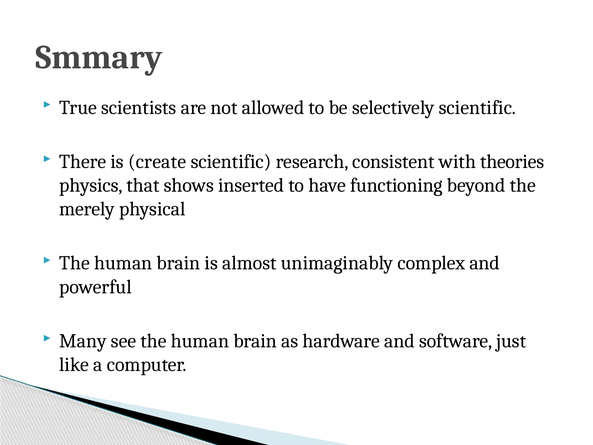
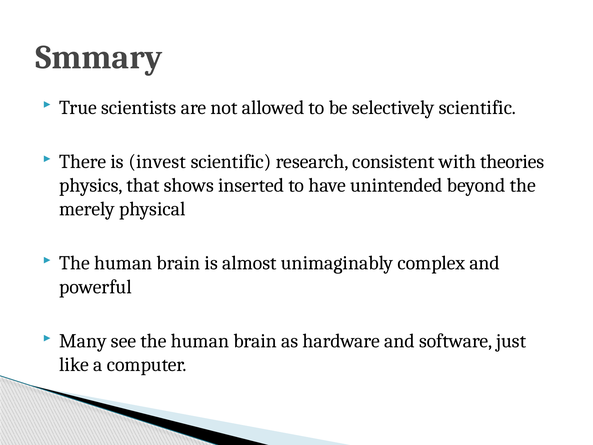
create: create -> invest
functioning: functioning -> unintended
